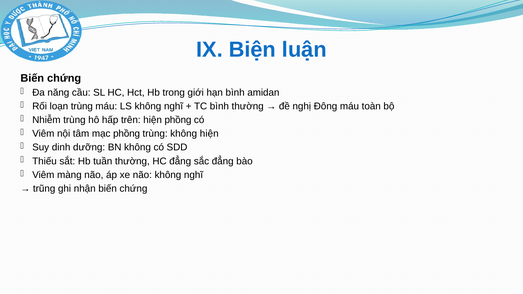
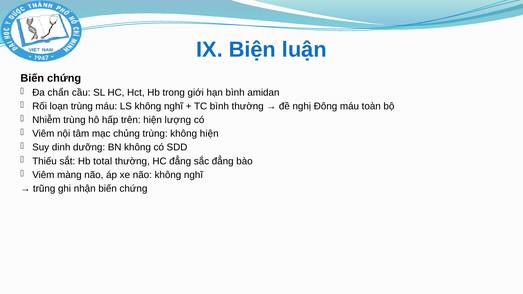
năng: năng -> chẩn
hiện phồng: phồng -> lượng
mạc phồng: phồng -> chủng
tuần: tuần -> total
